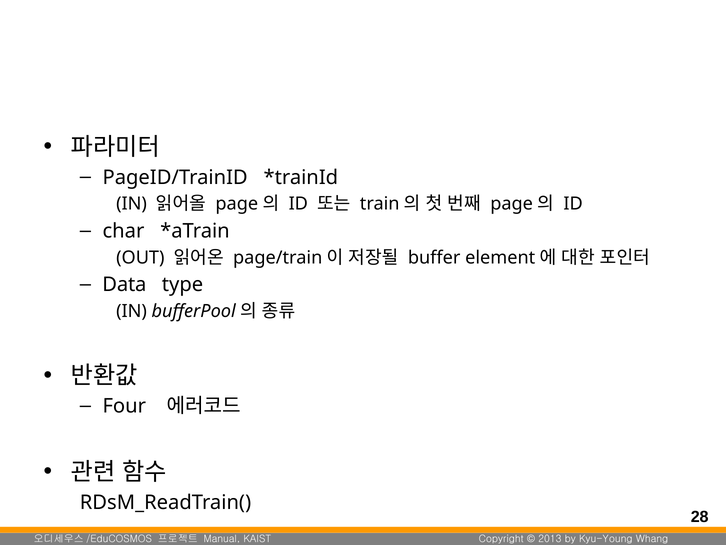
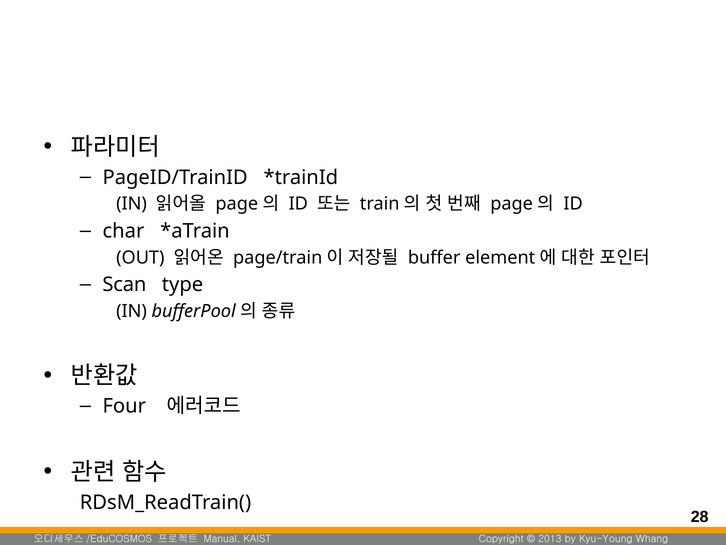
Data: Data -> Scan
